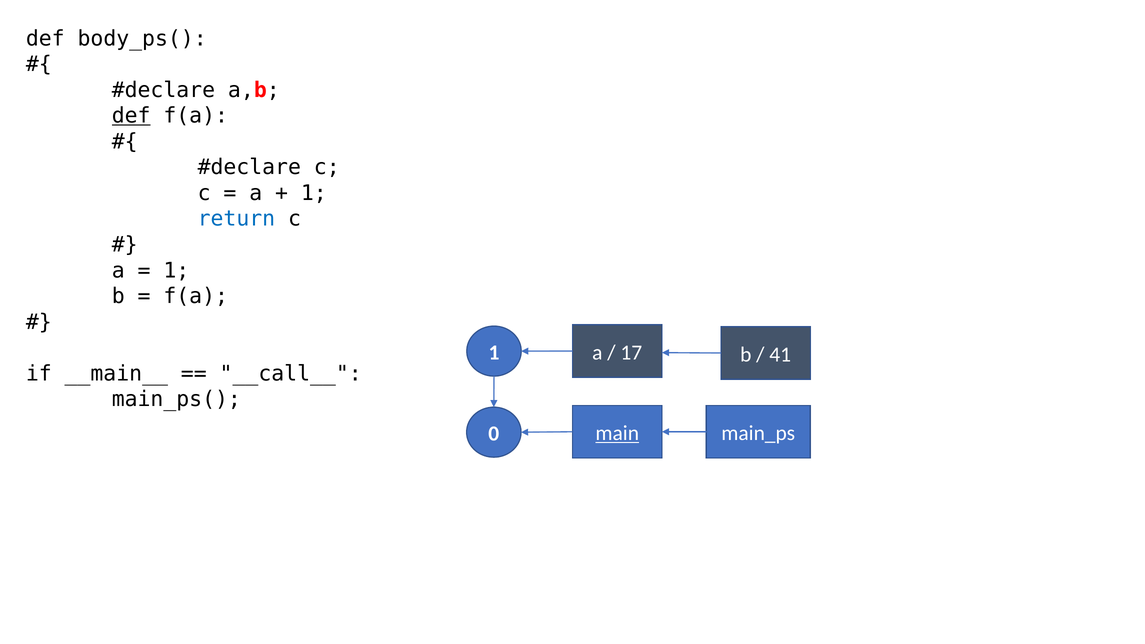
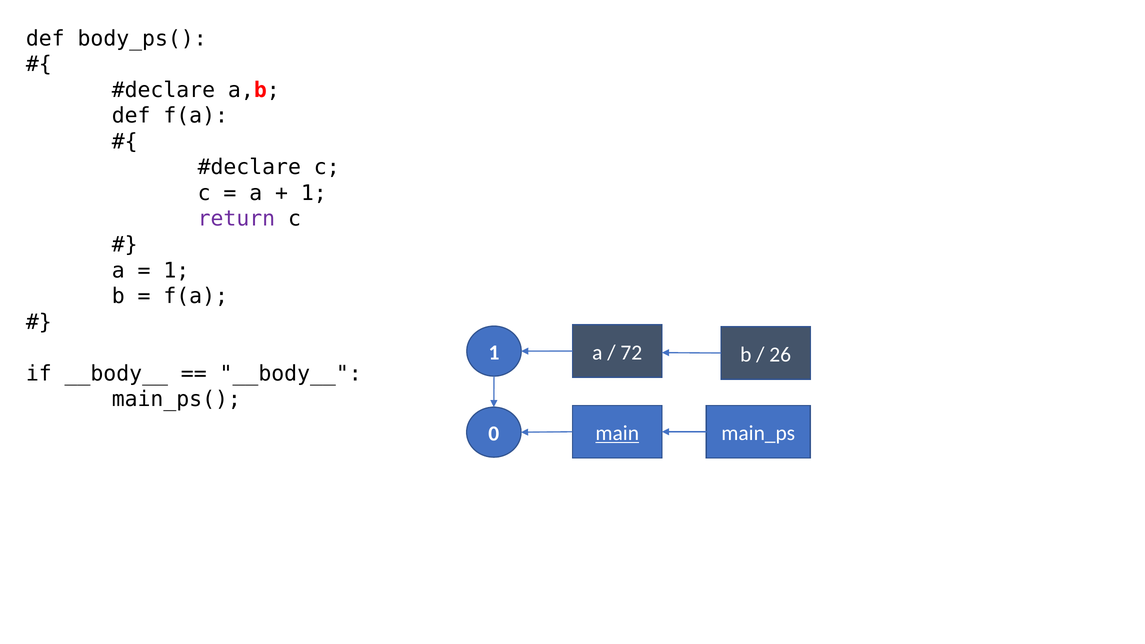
def at (131, 116) underline: present -> none
return colour: blue -> purple
17: 17 -> 72
41: 41 -> 26
if __main__: __main__ -> __body__
__call__ at (291, 374): __call__ -> __body__
